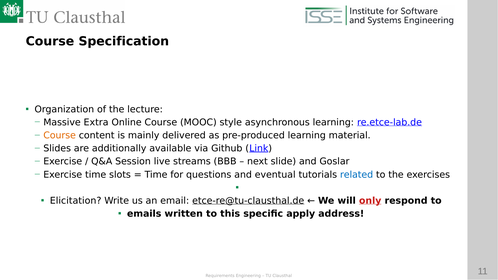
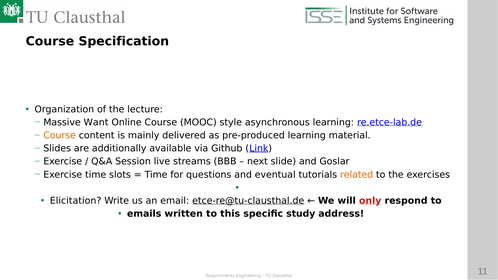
Extra: Extra -> Want
related colour: blue -> orange
apply: apply -> study
